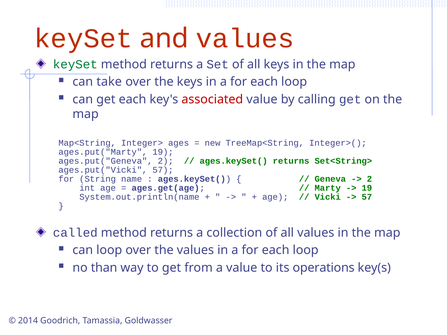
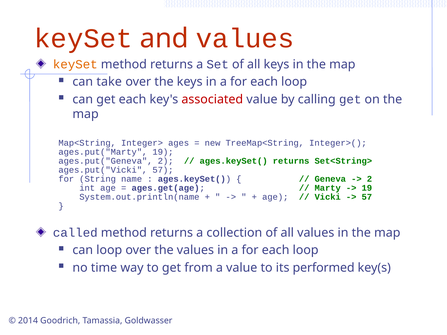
keySet at (75, 65) colour: green -> orange
than: than -> time
operations: operations -> performed
